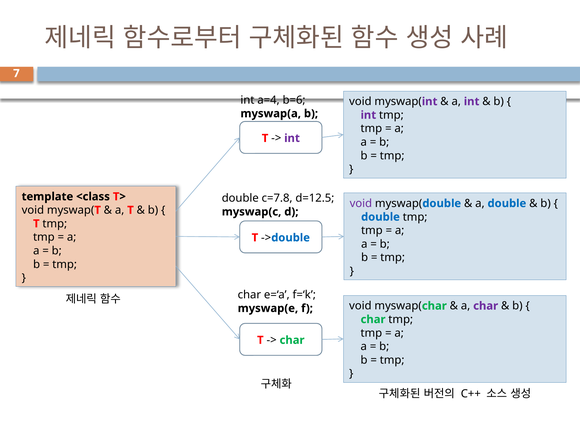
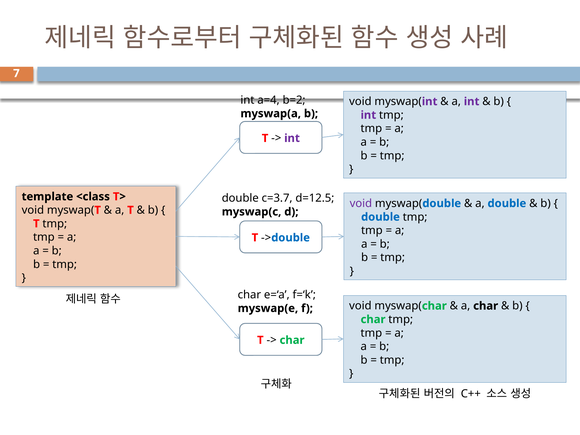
b=6: b=6 -> b=2
c=7.8: c=7.8 -> c=3.7
char at (486, 306) colour: purple -> black
